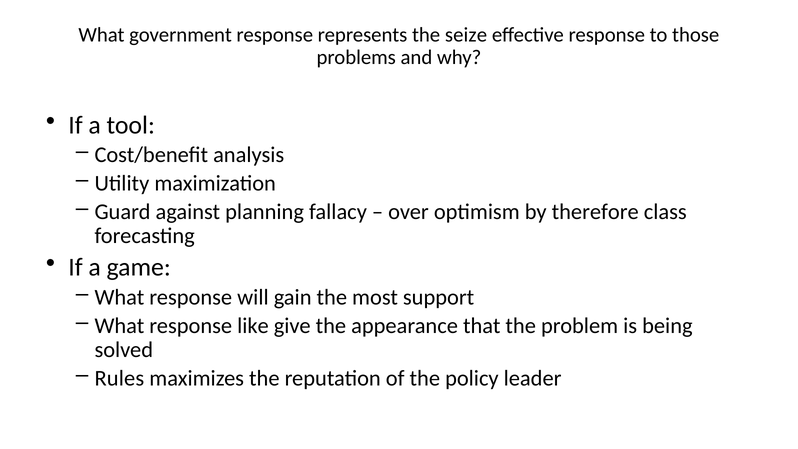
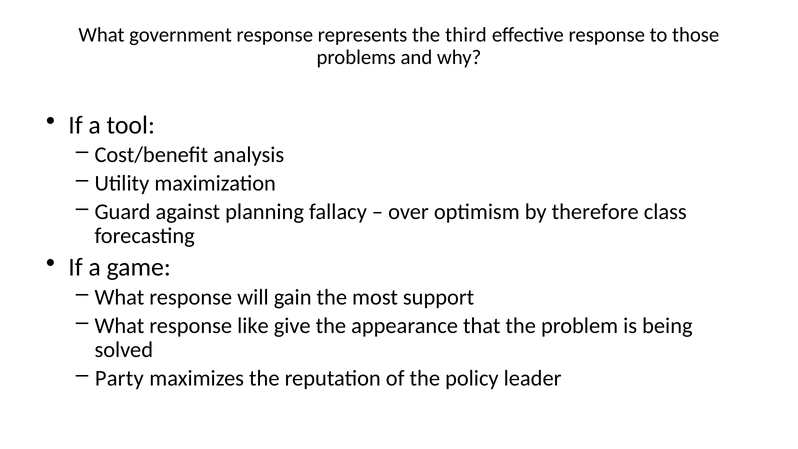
seize: seize -> third
Rules: Rules -> Party
